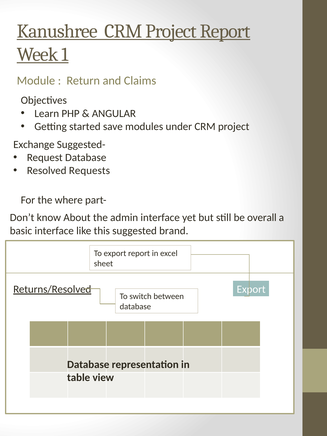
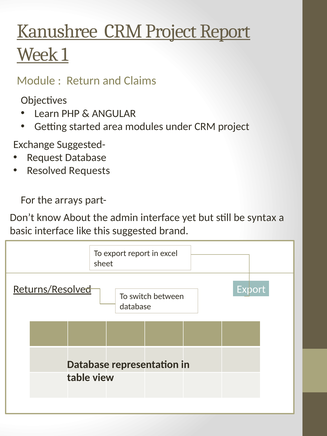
save: save -> area
where: where -> arrays
overall: overall -> syntax
